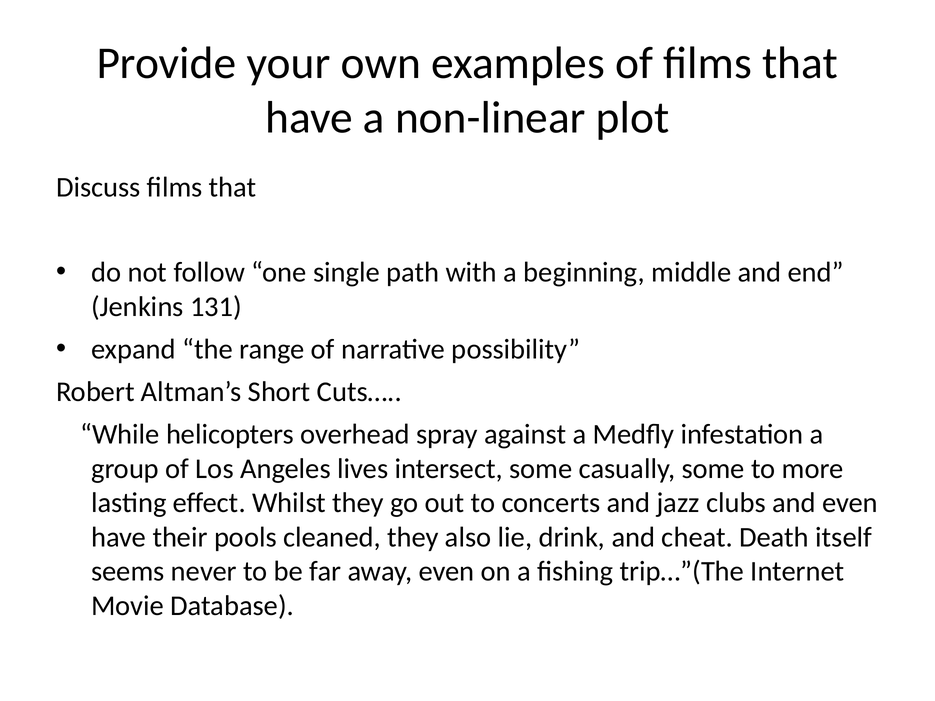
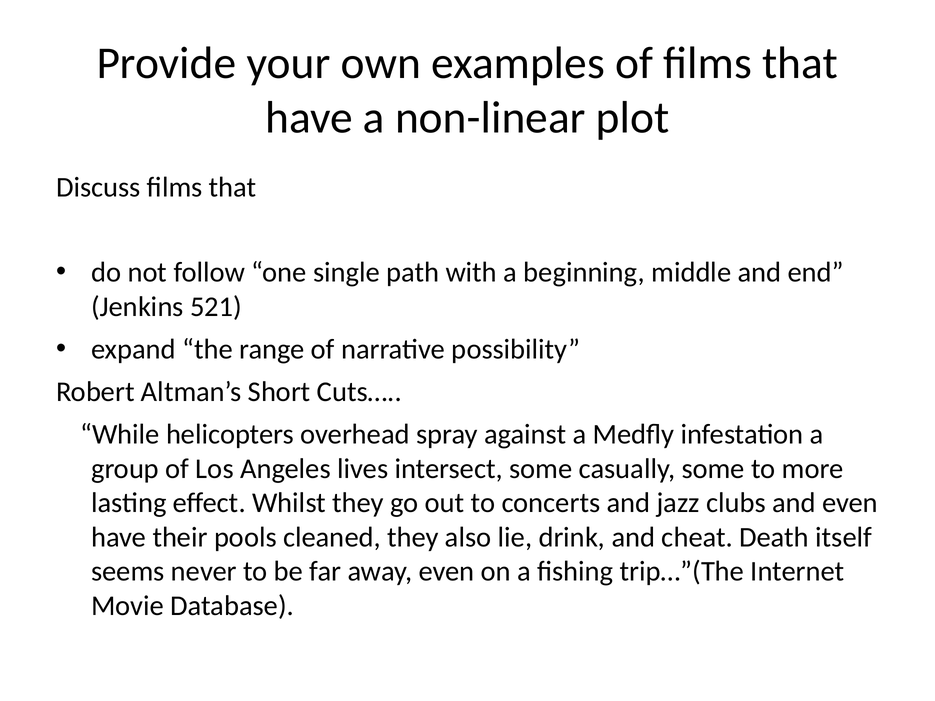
131: 131 -> 521
